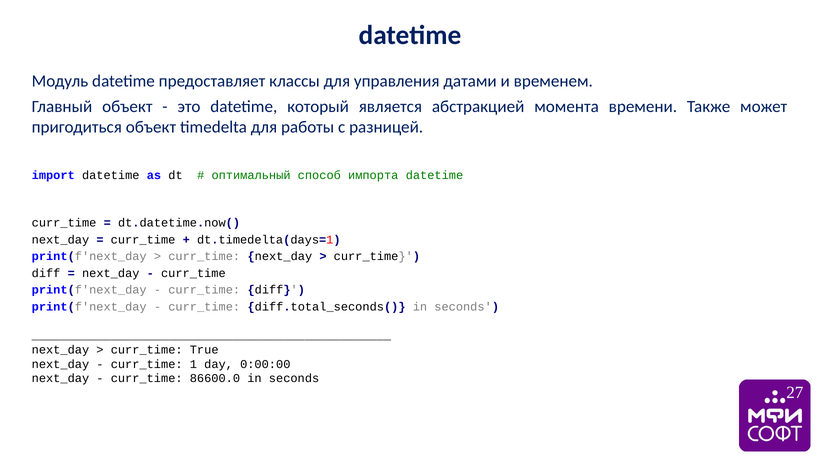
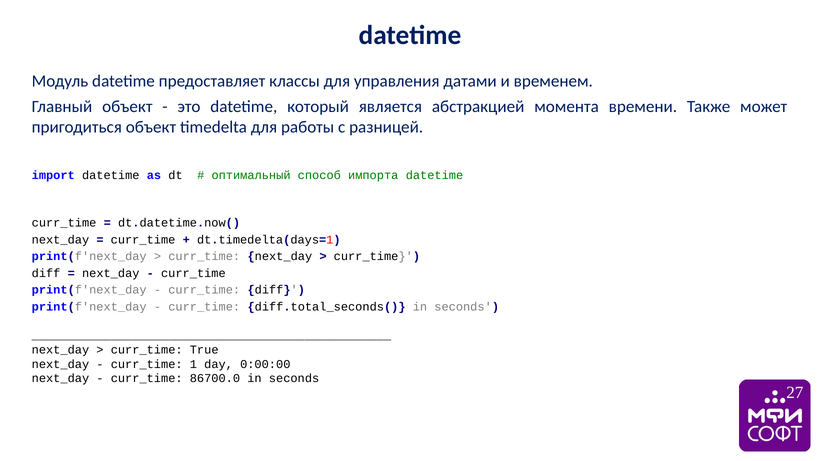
86600.0: 86600.0 -> 86700.0
